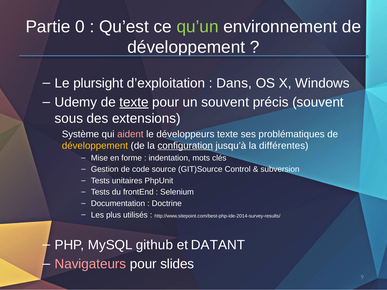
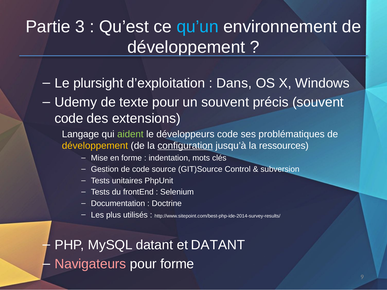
0: 0 -> 3
qu’un colour: light green -> light blue
texte at (134, 102) underline: present -> none
sous at (69, 118): sous -> code
Système: Système -> Langage
aident colour: pink -> light green
développeurs texte: texte -> code
différentes: différentes -> ressources
MySQL github: github -> datant
pour slides: slides -> forme
